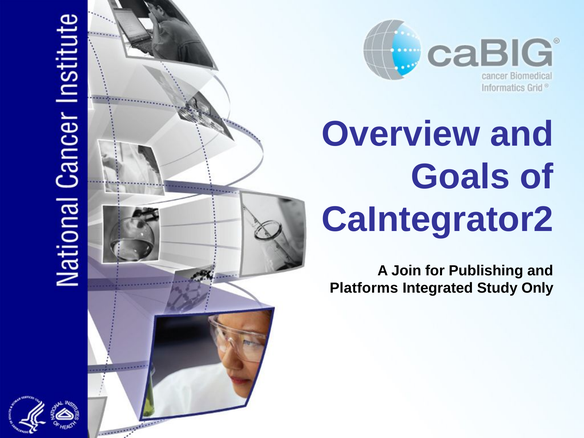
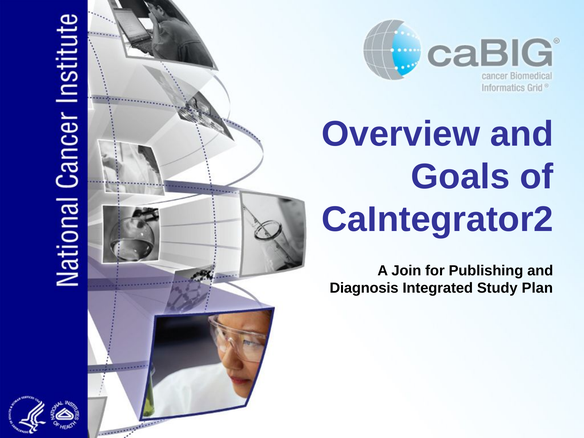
Platforms: Platforms -> Diagnosis
Only: Only -> Plan
